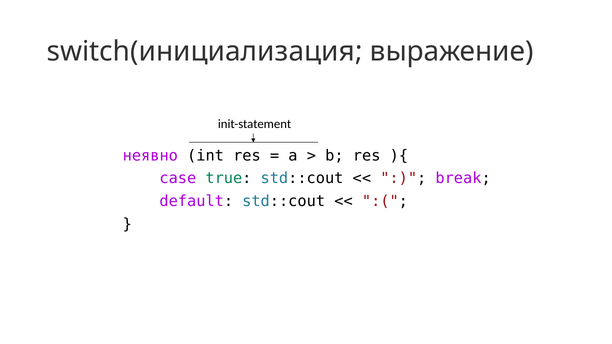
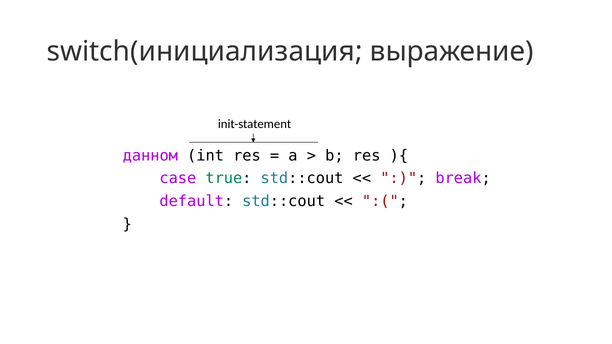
неявно: неявно -> данном
